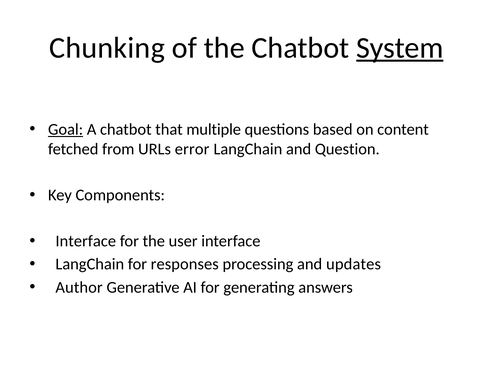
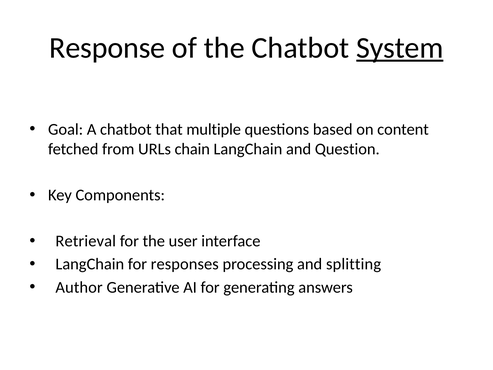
Chunking: Chunking -> Response
Goal underline: present -> none
error: error -> chain
Interface at (86, 241): Interface -> Retrieval
updates: updates -> splitting
